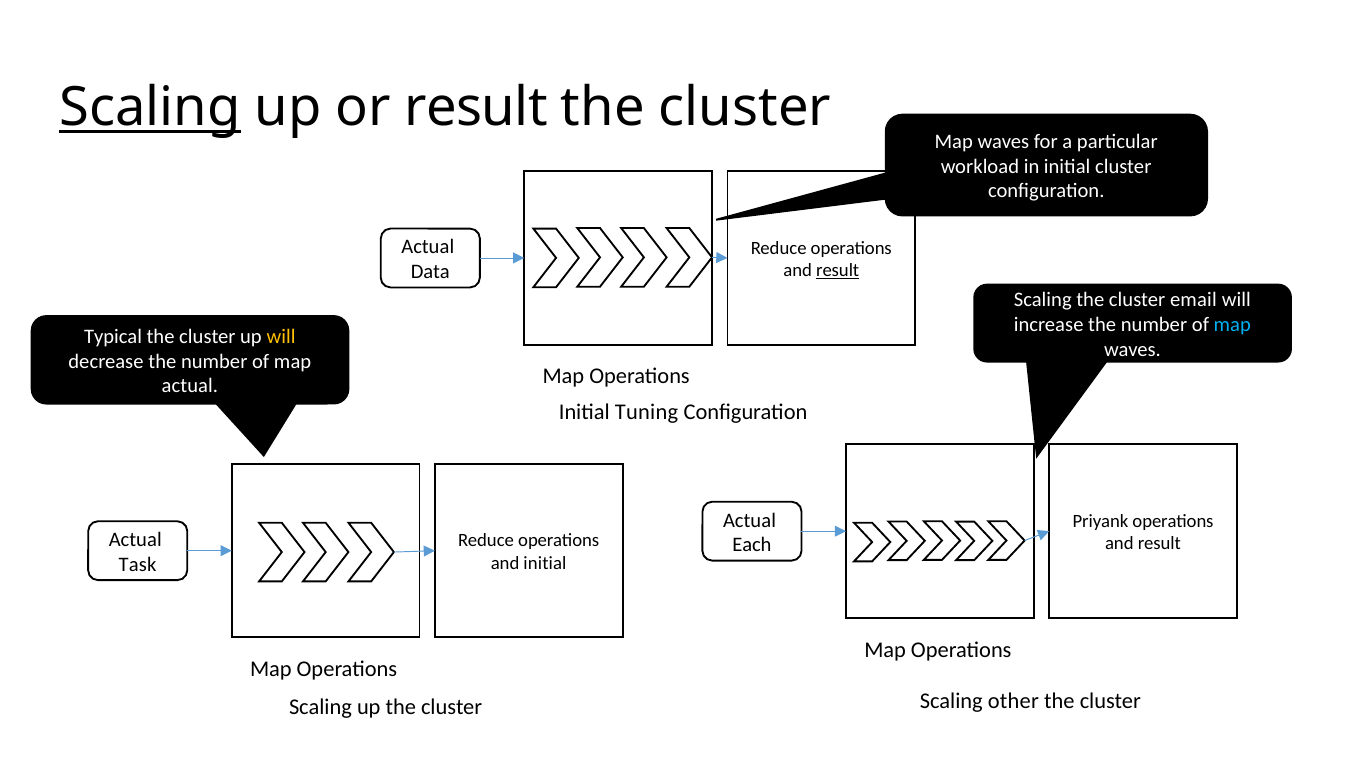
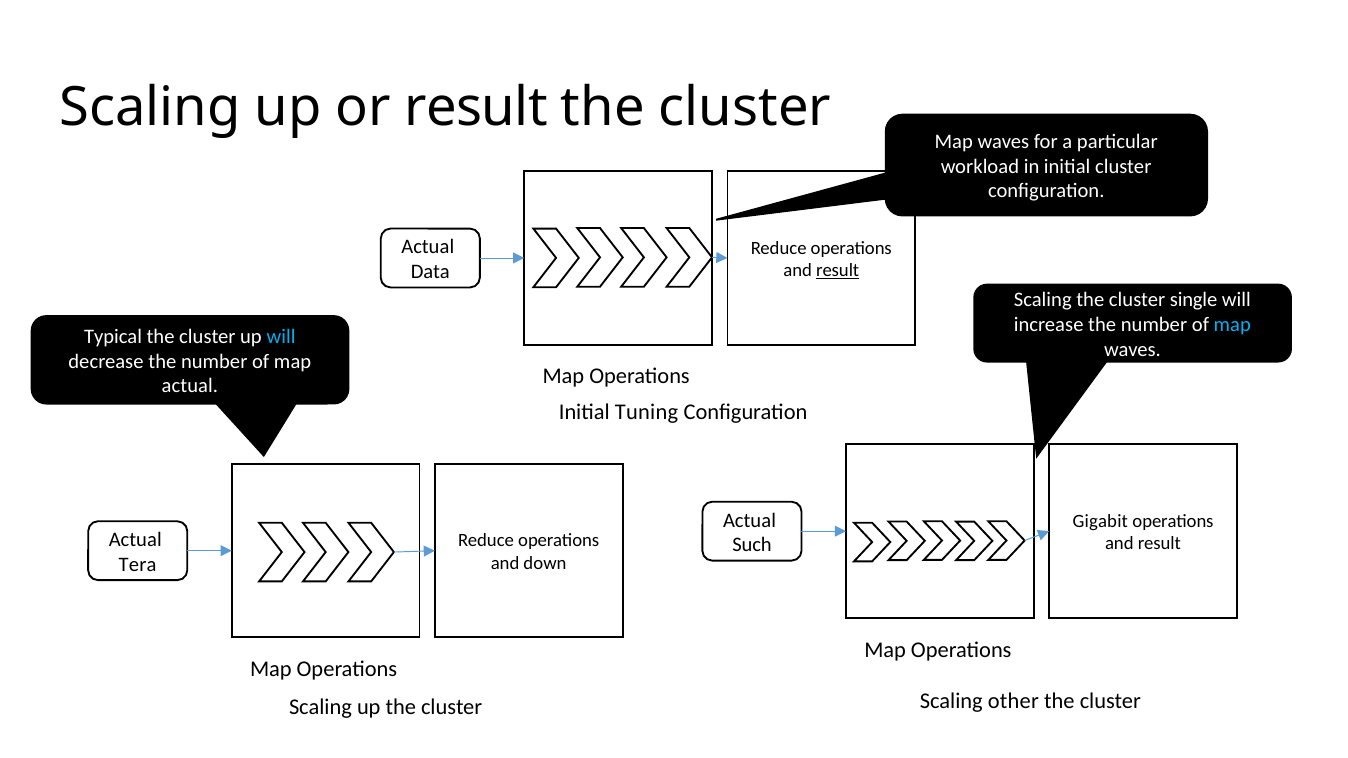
Scaling at (150, 108) underline: present -> none
email: email -> single
will at (281, 337) colour: yellow -> light blue
Priyank: Priyank -> Gigabit
Each: Each -> Such
and initial: initial -> down
Task: Task -> Tera
